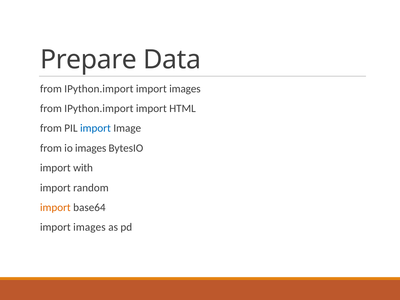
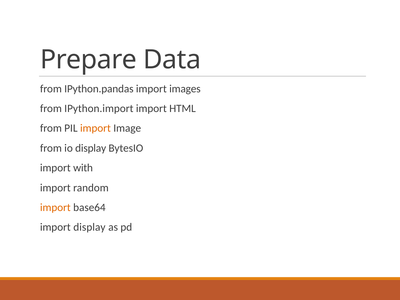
IPython.import at (99, 89): IPython.import -> IPython.pandas
import at (95, 128) colour: blue -> orange
io images: images -> display
images at (89, 227): images -> display
